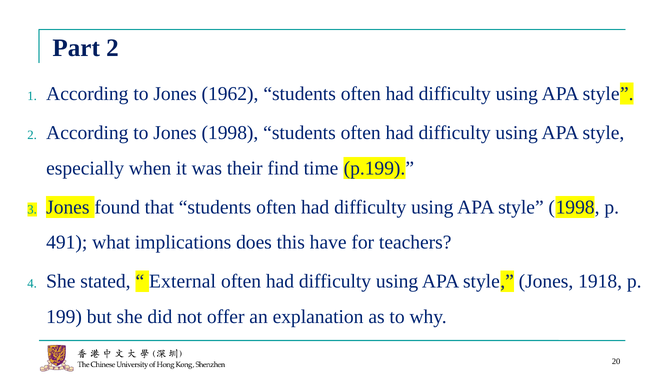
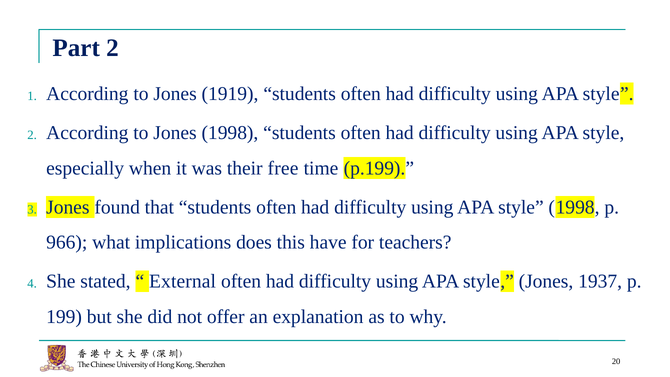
1962: 1962 -> 1919
find: find -> free
491: 491 -> 966
1918: 1918 -> 1937
